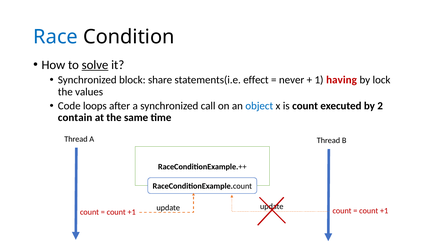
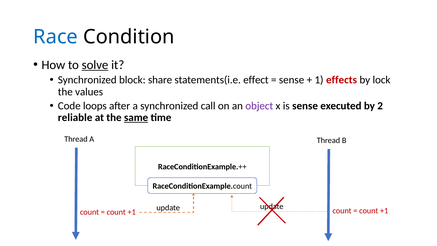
never at (292, 80): never -> sense
having: having -> effects
object colour: blue -> purple
is count: count -> sense
contain: contain -> reliable
same underline: none -> present
